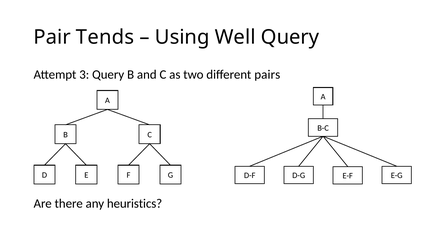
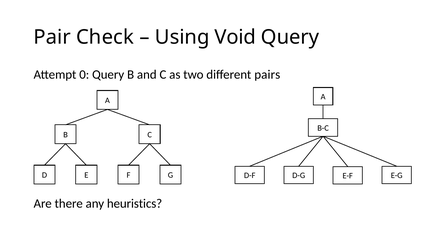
Tends: Tends -> Check
Well: Well -> Void
3: 3 -> 0
